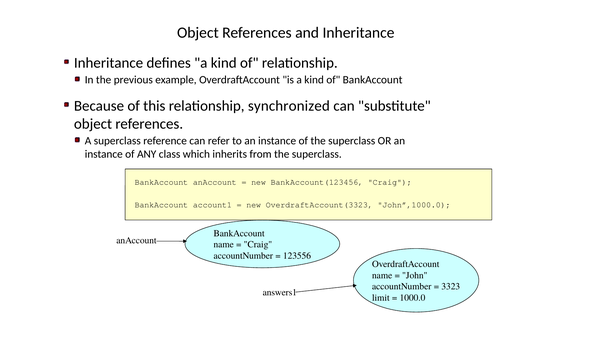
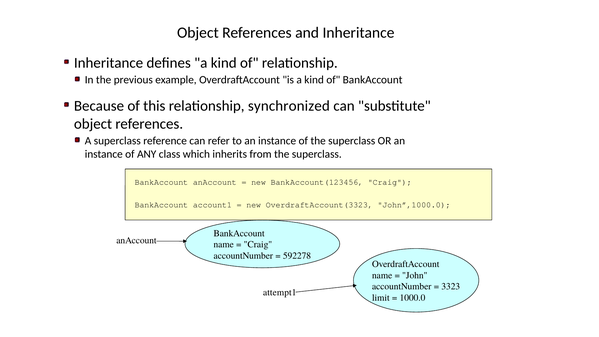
123556: 123556 -> 592278
answers1: answers1 -> attempt1
